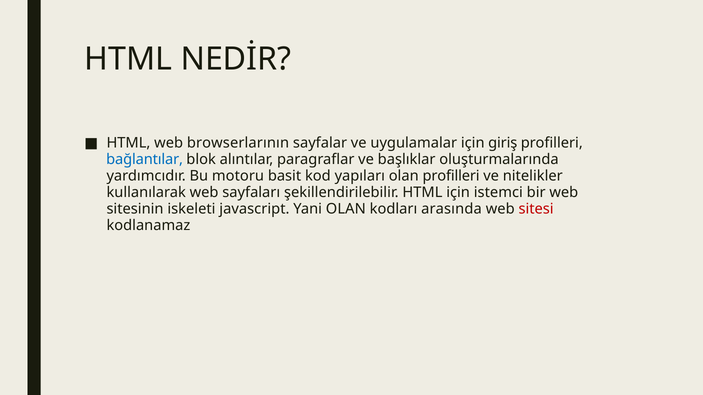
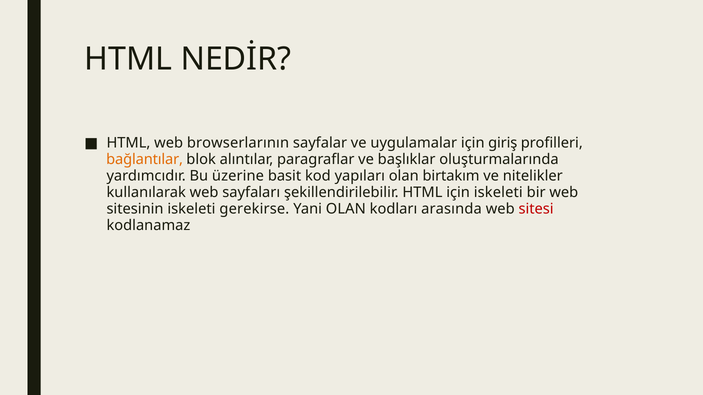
bağlantılar colour: blue -> orange
motoru: motoru -> üzerine
olan profilleri: profilleri -> birtakım
için istemci: istemci -> iskeleti
javascript: javascript -> gerekirse
